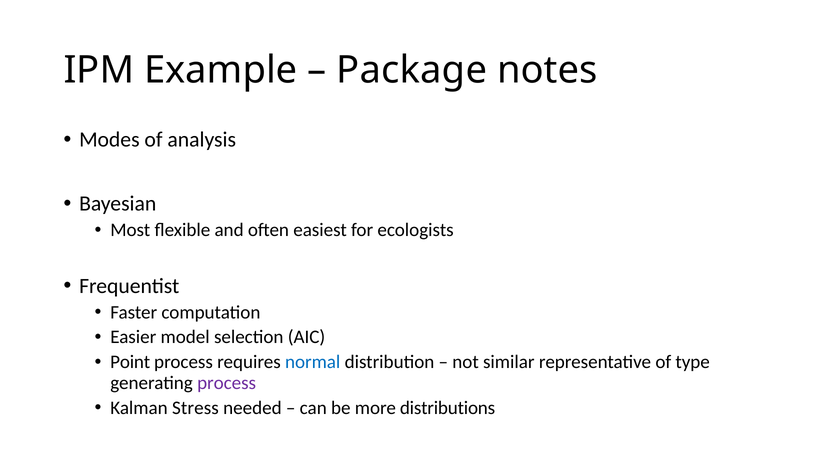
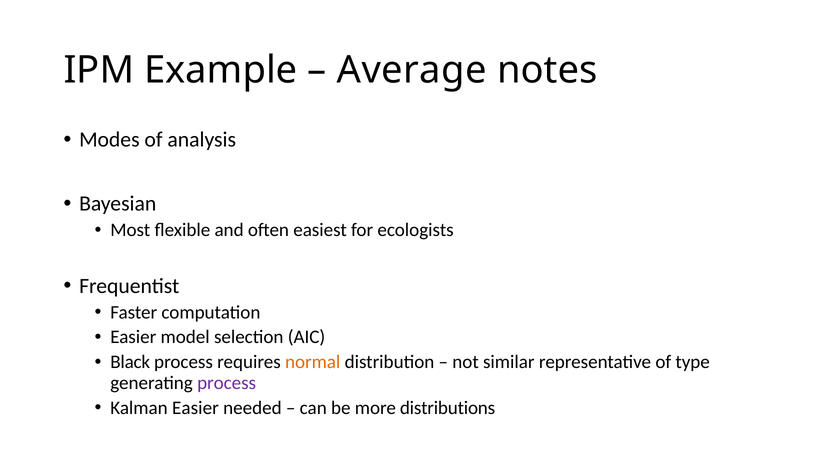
Package: Package -> Average
Point: Point -> Black
normal colour: blue -> orange
Kalman Stress: Stress -> Easier
